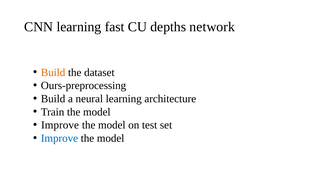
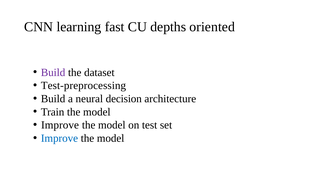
network: network -> oriented
Build at (53, 72) colour: orange -> purple
Ours-preprocessing: Ours-preprocessing -> Test-preprocessing
neural learning: learning -> decision
